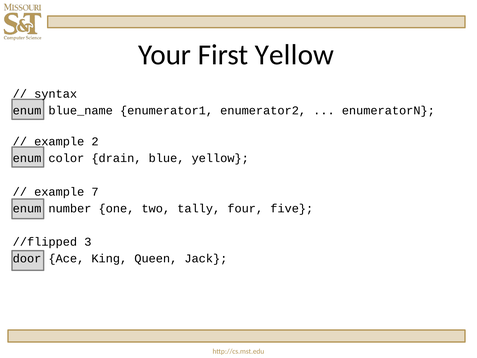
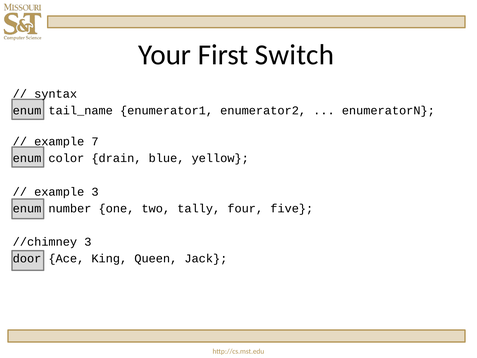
First Yellow: Yellow -> Switch
blue_name: blue_name -> tail_name
2: 2 -> 7
example 7: 7 -> 3
//flipped: //flipped -> //chimney
